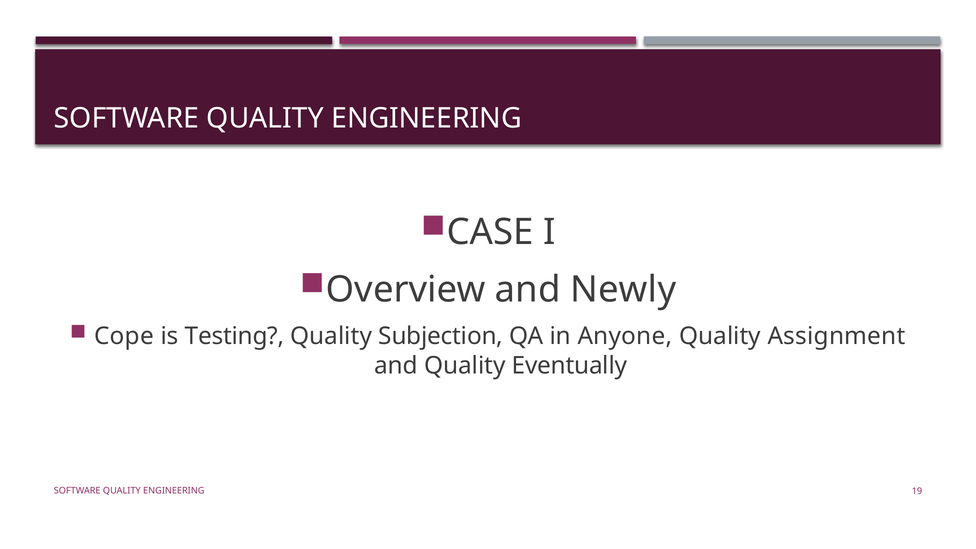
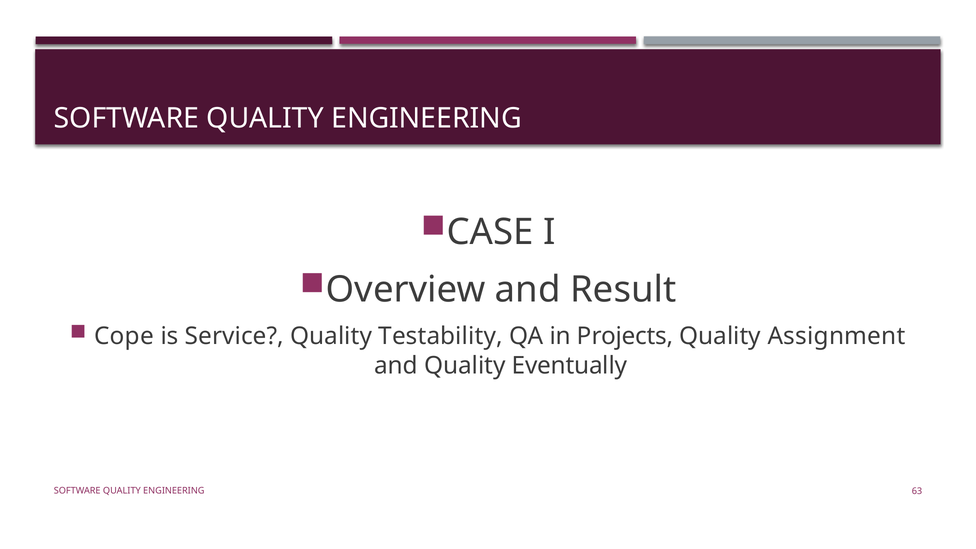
Newly: Newly -> Result
Testing: Testing -> Service
Subjection: Subjection -> Testability
Anyone: Anyone -> Projects
19: 19 -> 63
